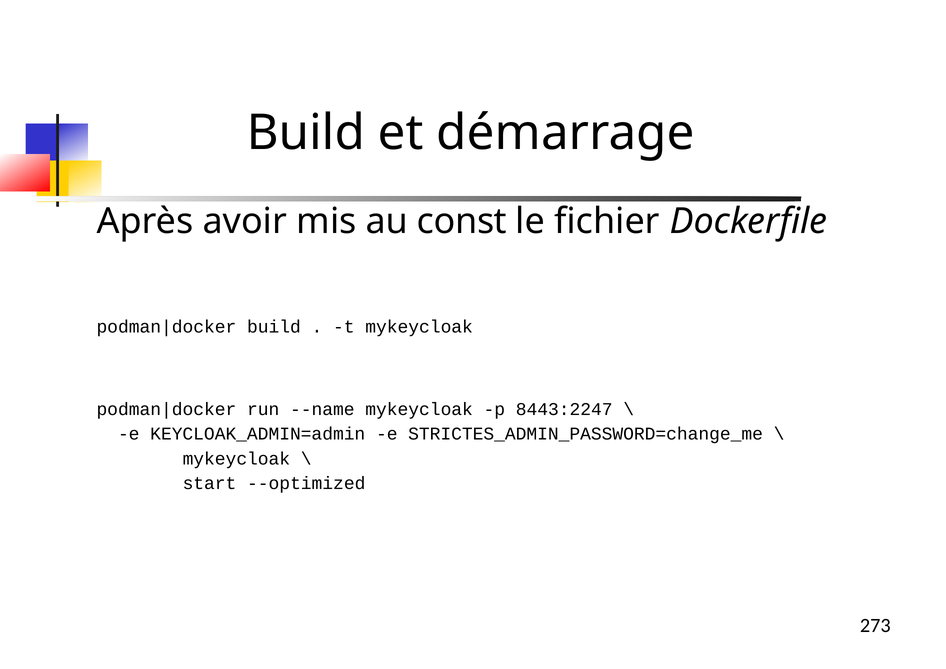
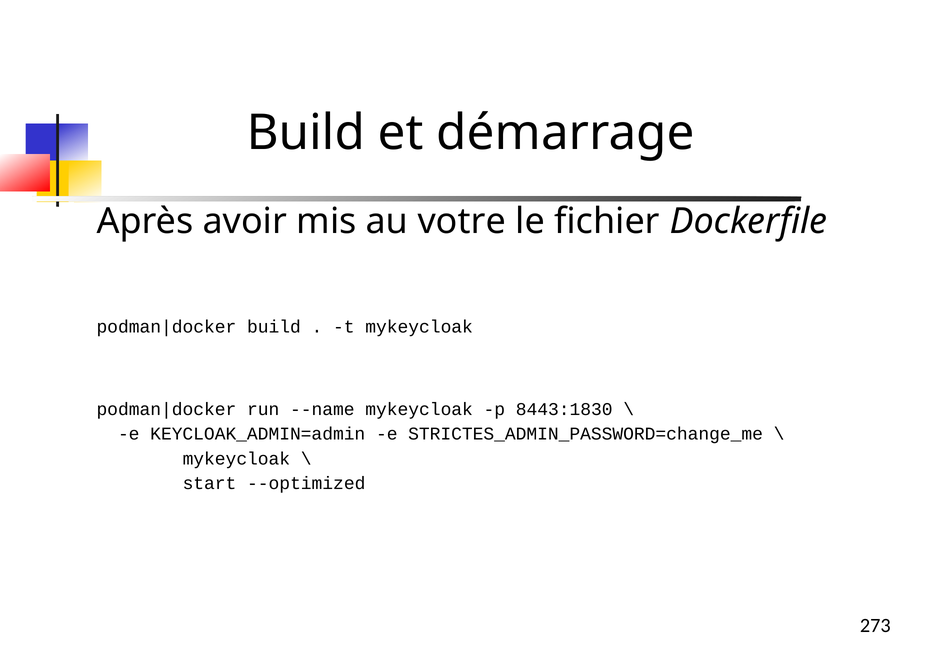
const: const -> votre
8443:2247: 8443:2247 -> 8443:1830
